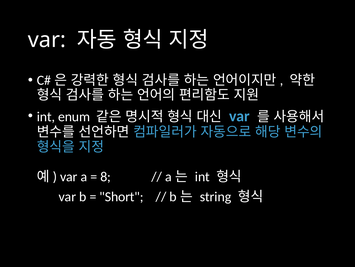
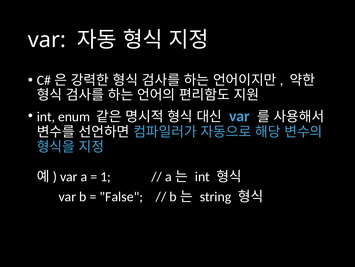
8: 8 -> 1
Short: Short -> False
